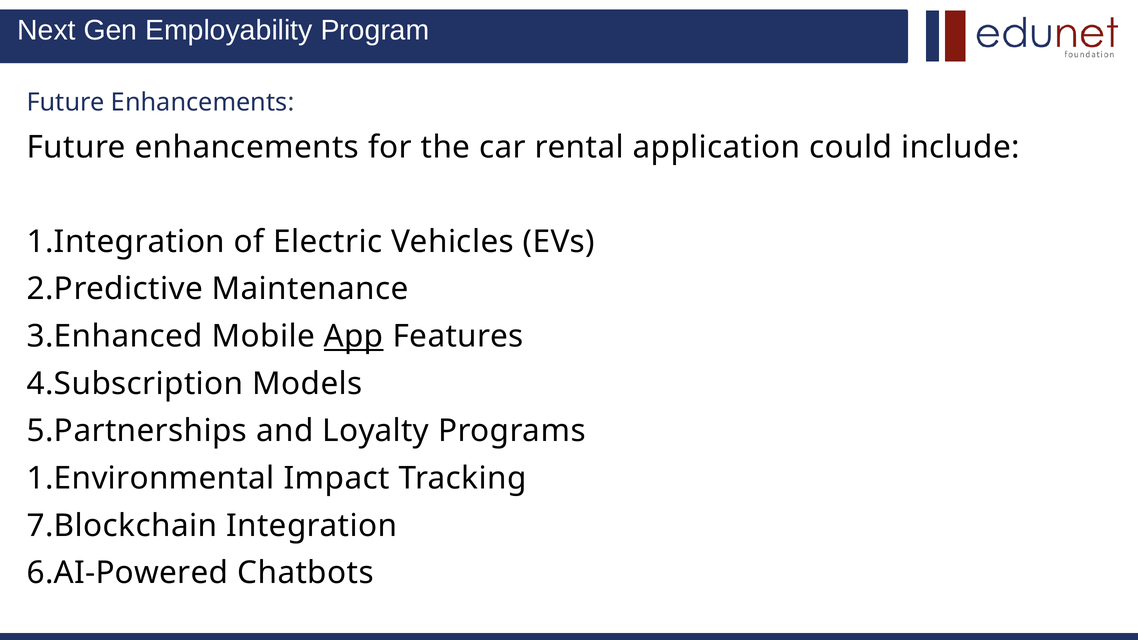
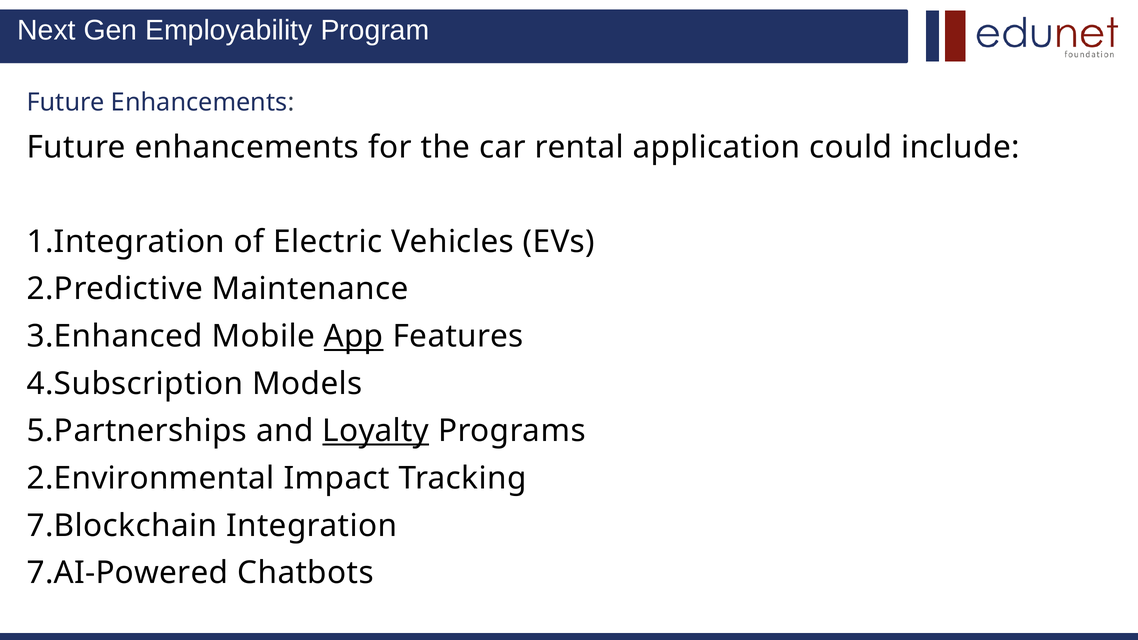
Loyalty underline: none -> present
1.Environmental: 1.Environmental -> 2.Environmental
6.AI-Powered: 6.AI-Powered -> 7.AI-Powered
